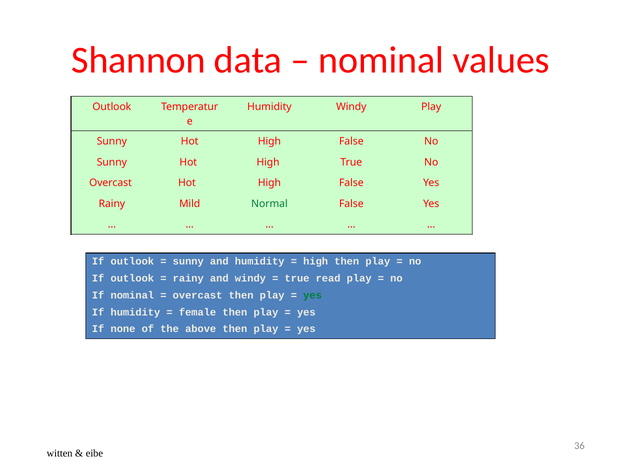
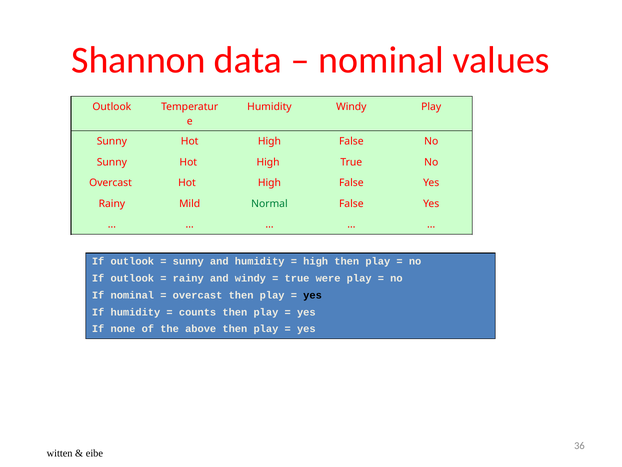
read: read -> were
yes at (313, 295) colour: green -> black
female: female -> counts
